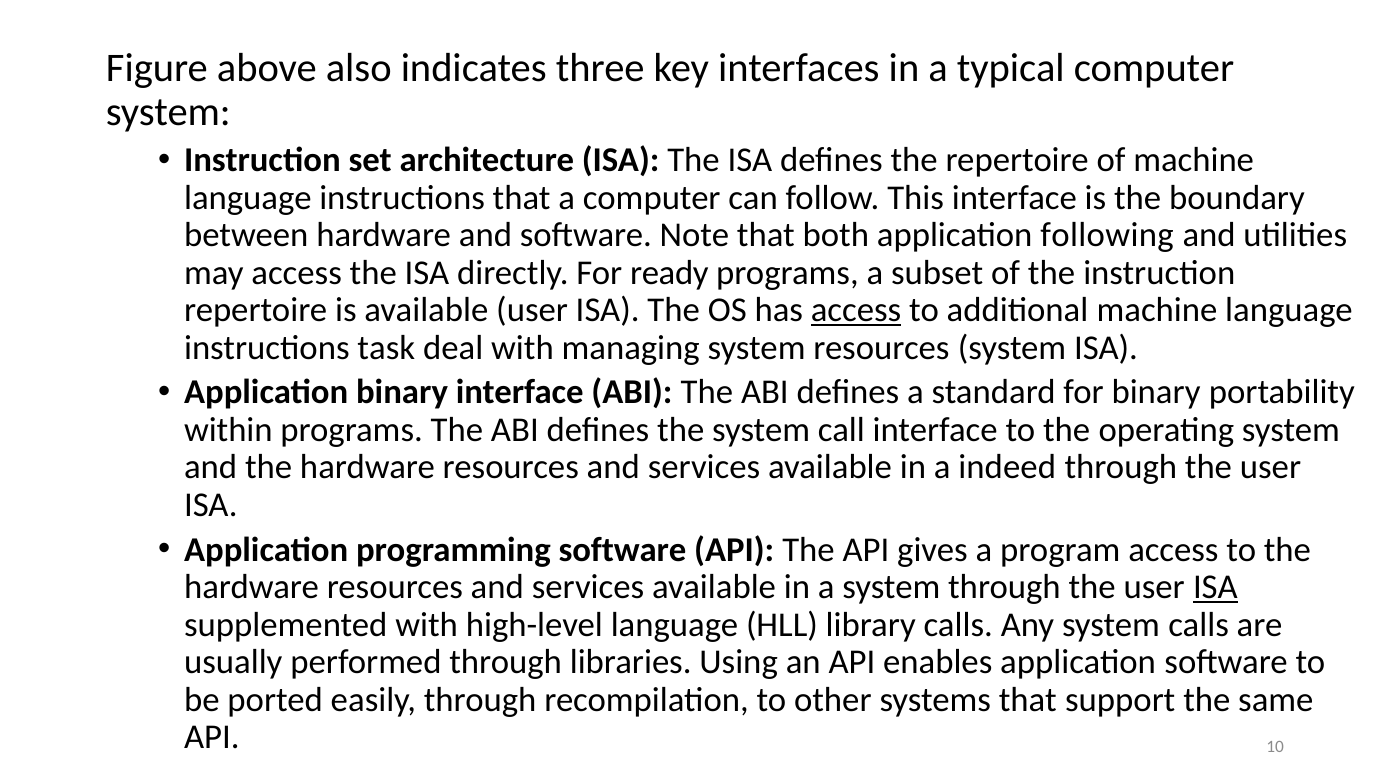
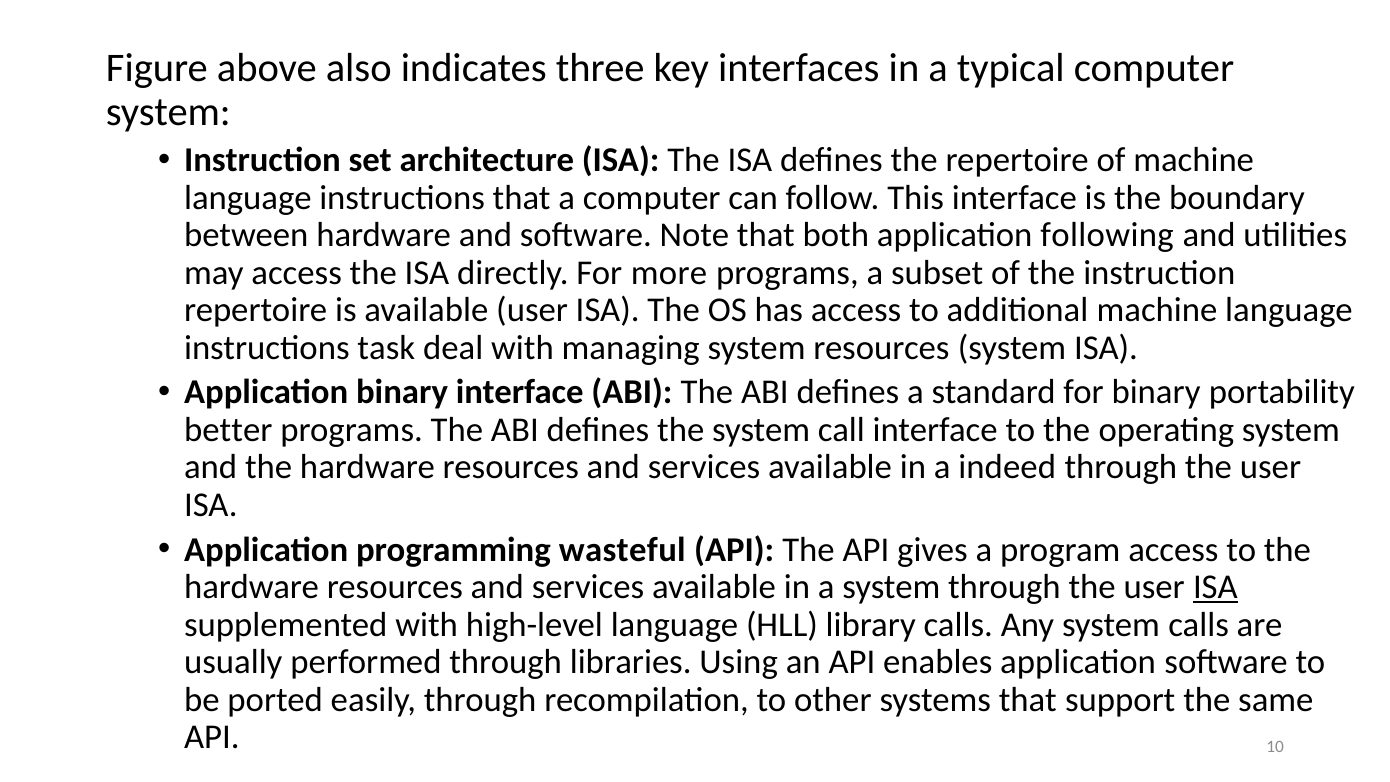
ready: ready -> more
access at (856, 310) underline: present -> none
within: within -> better
programming software: software -> wasteful
